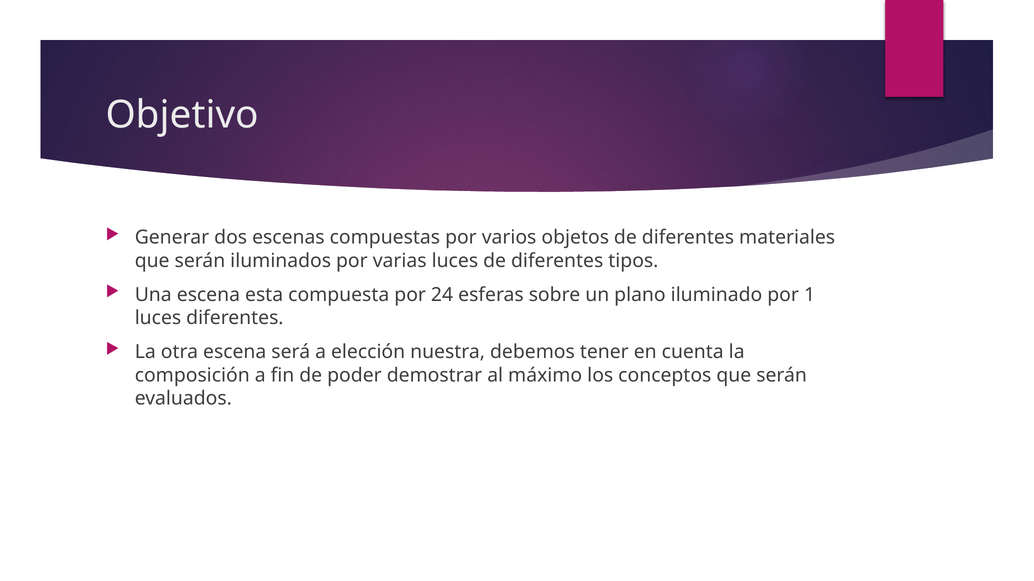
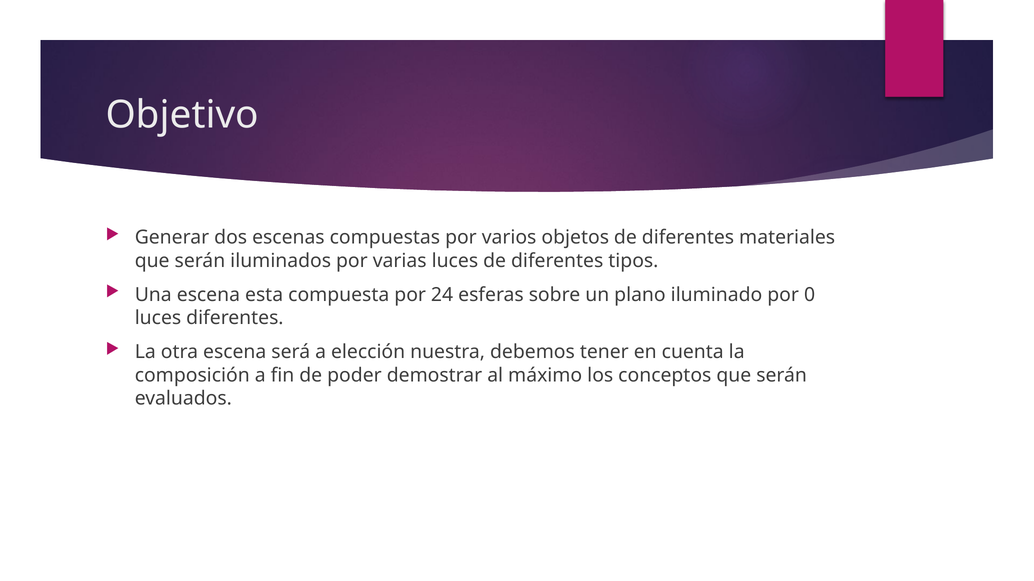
1: 1 -> 0
